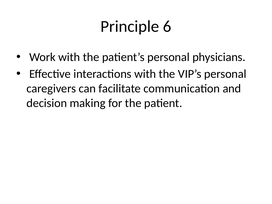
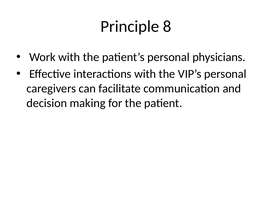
6: 6 -> 8
